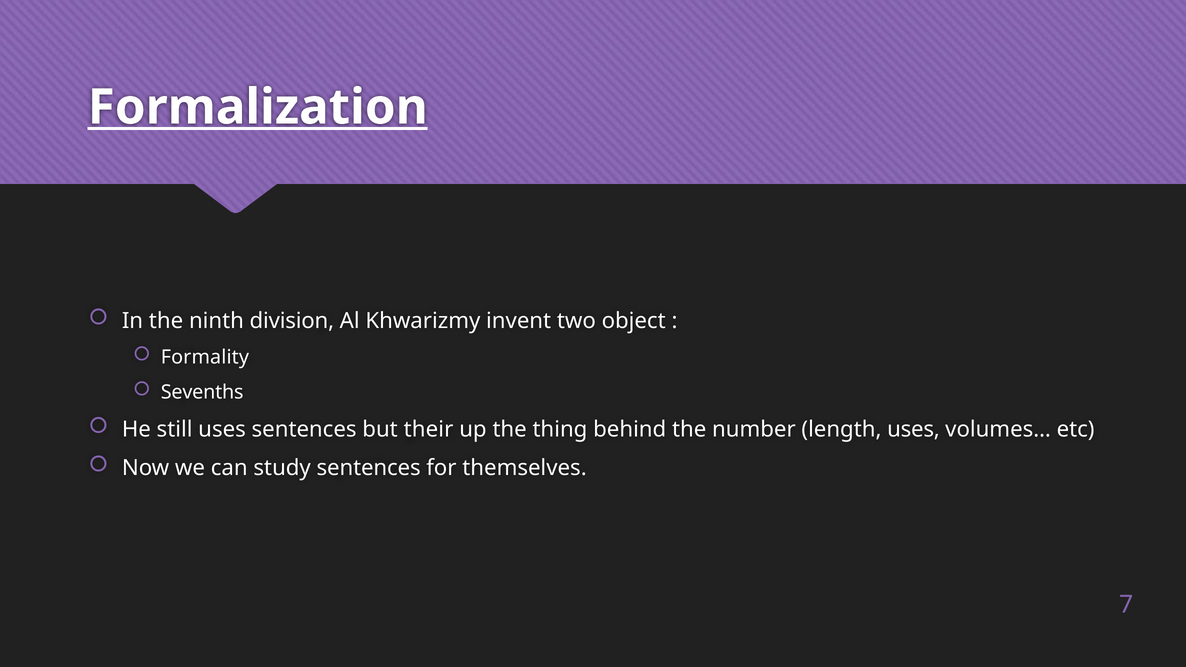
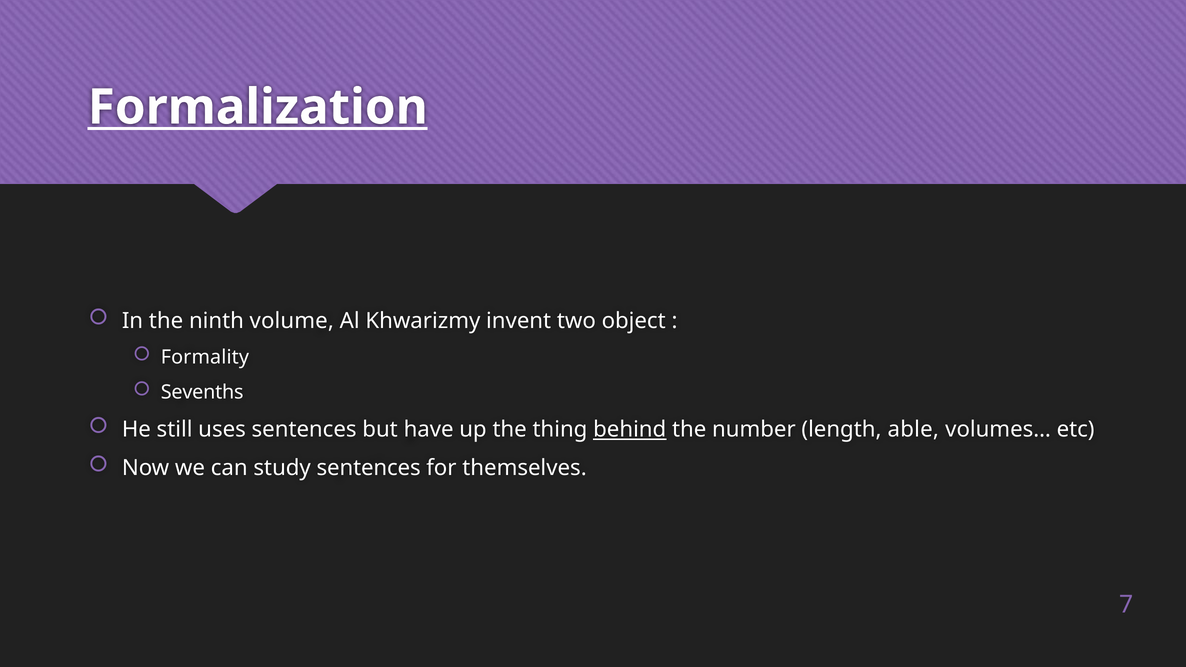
division: division -> volume
their: their -> have
behind underline: none -> present
length uses: uses -> able
